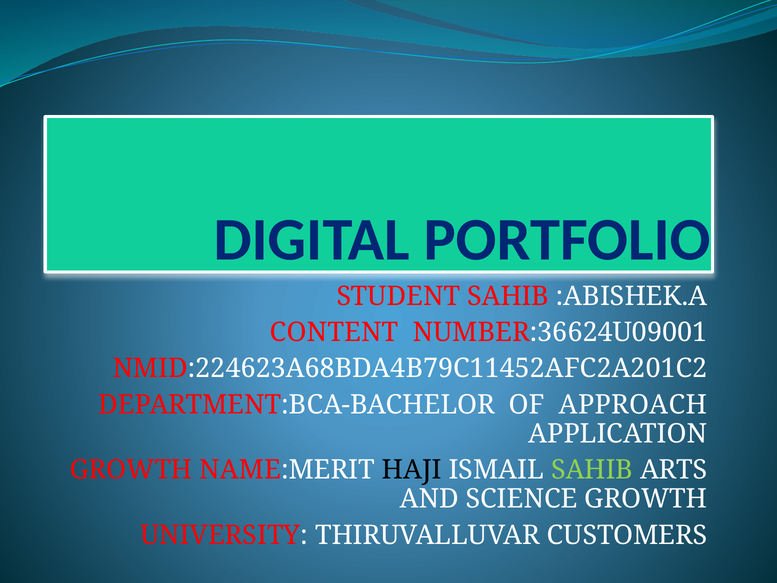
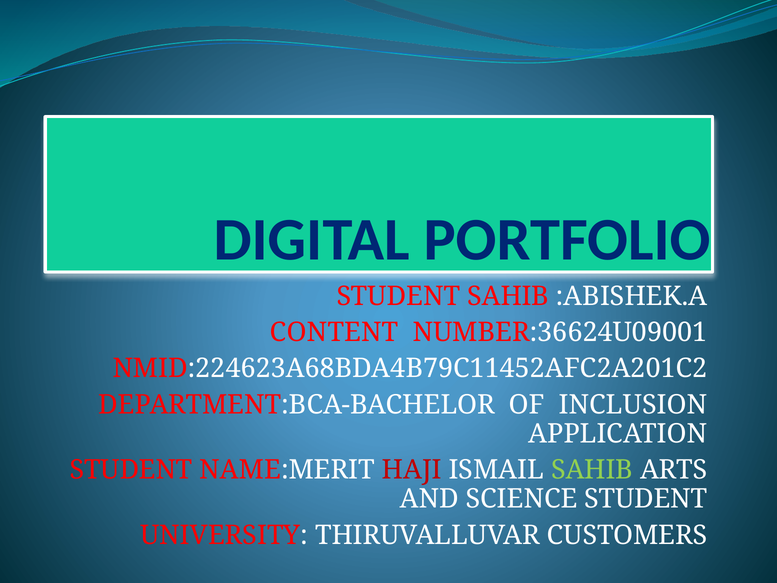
APPROACH: APPROACH -> INCLUSION
GROWTH at (131, 470): GROWTH -> STUDENT
HAJI colour: black -> red
SCIENCE GROWTH: GROWTH -> STUDENT
